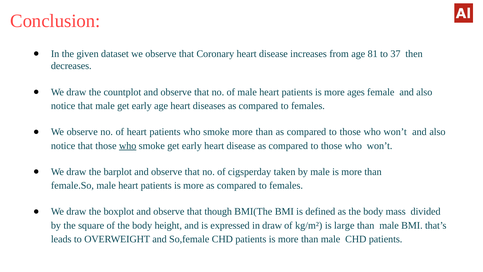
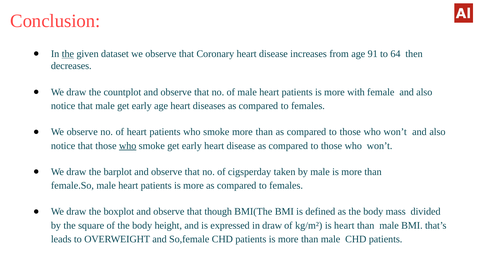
the at (68, 54) underline: none -> present
81: 81 -> 91
37: 37 -> 64
ages: ages -> with
is large: large -> heart
